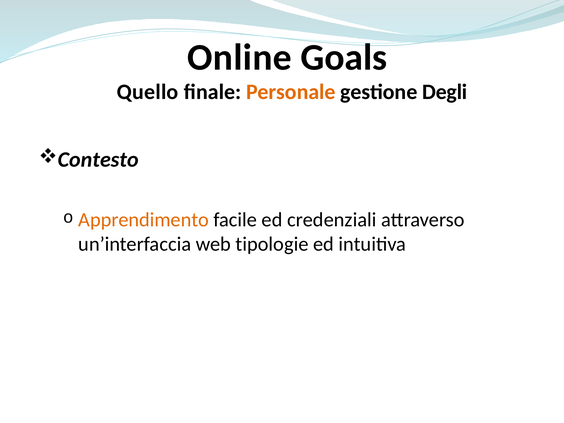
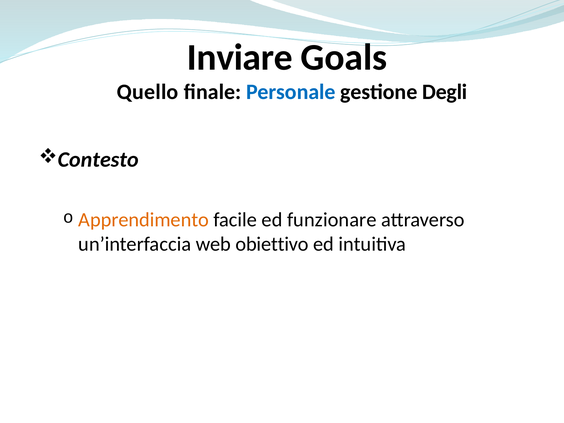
Online: Online -> Inviare
Personale colour: orange -> blue
credenziali: credenziali -> funzionare
tipologie: tipologie -> obiettivo
